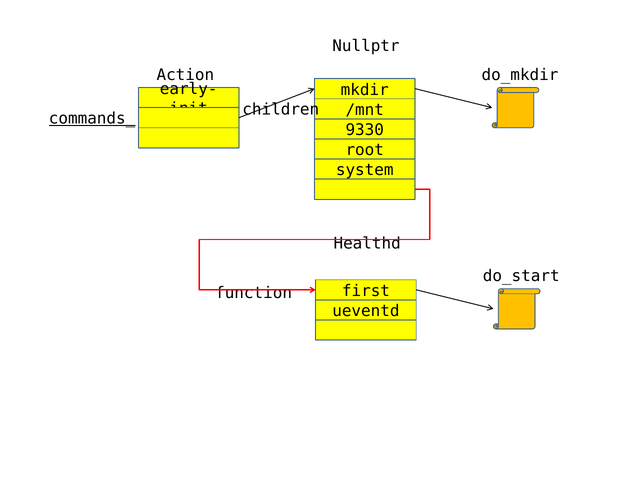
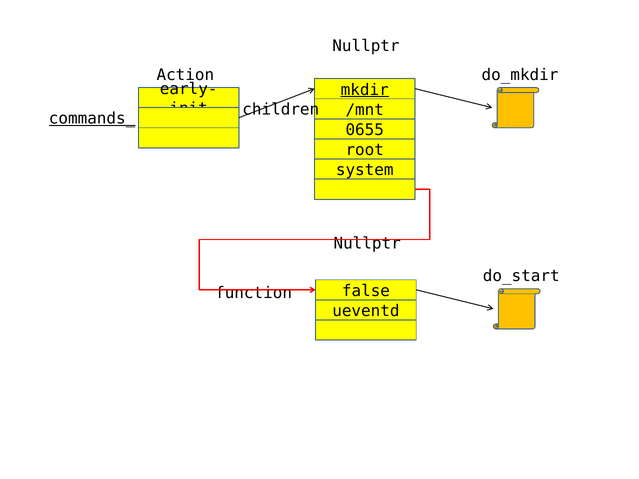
mkdir underline: none -> present
9330: 9330 -> 0655
Healthd at (367, 243): Healthd -> Nullptr
first: first -> false
